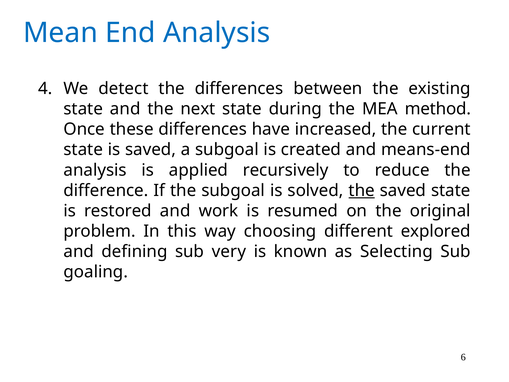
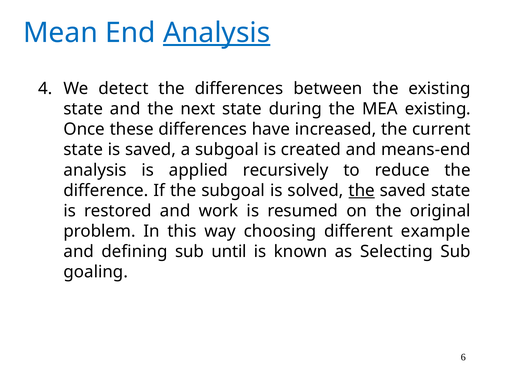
Analysis at (217, 33) underline: none -> present
MEA method: method -> existing
explored: explored -> example
very: very -> until
